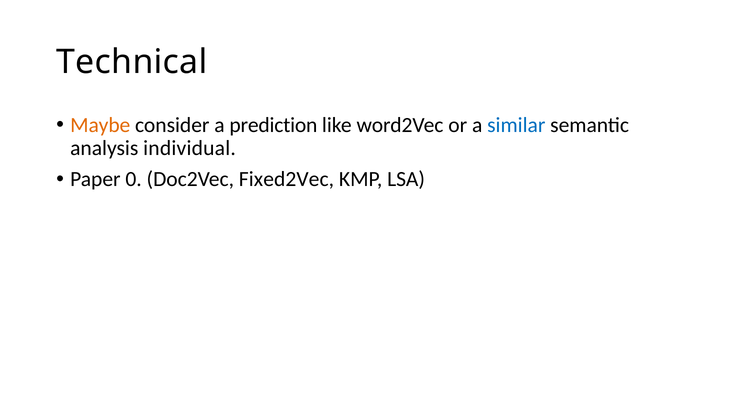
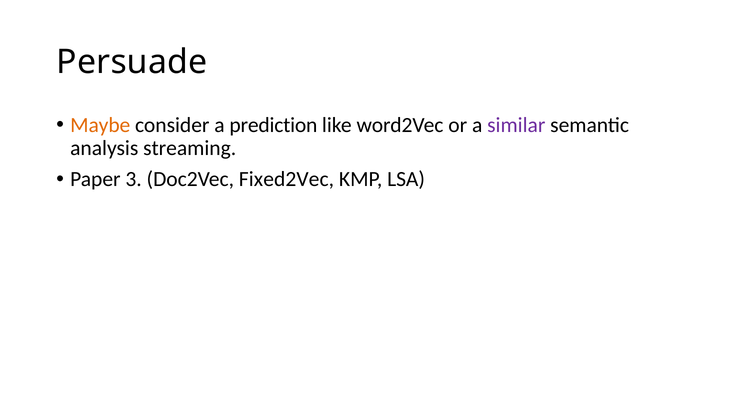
Technical: Technical -> Persuade
similar colour: blue -> purple
individual: individual -> streaming
0: 0 -> 3
